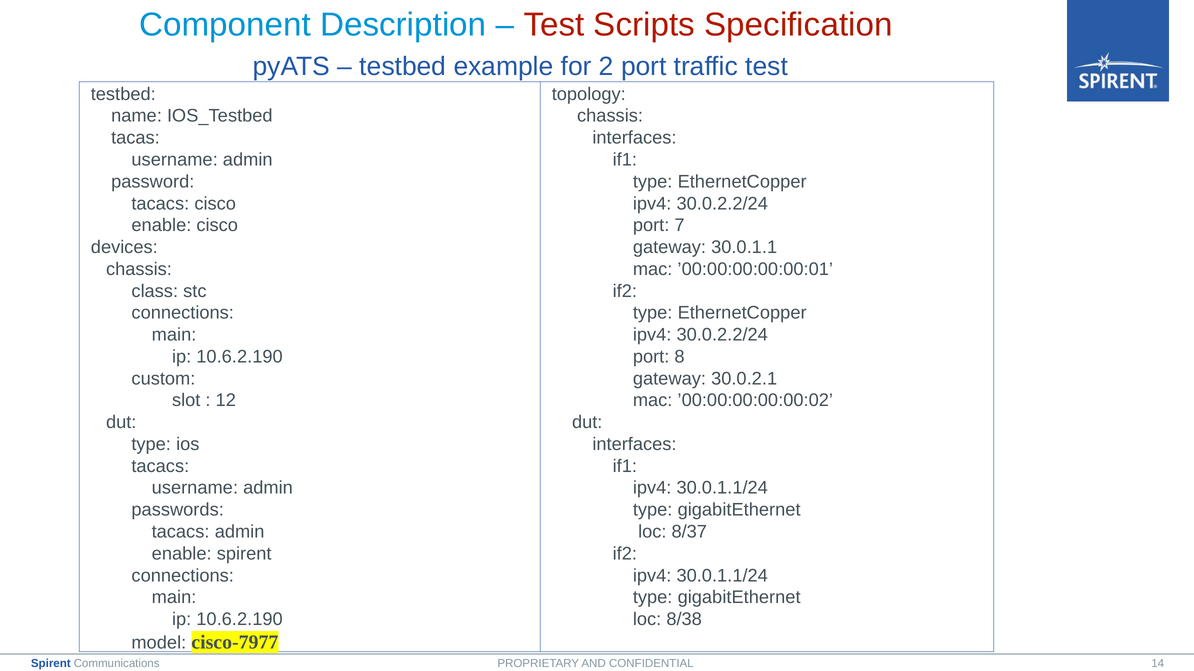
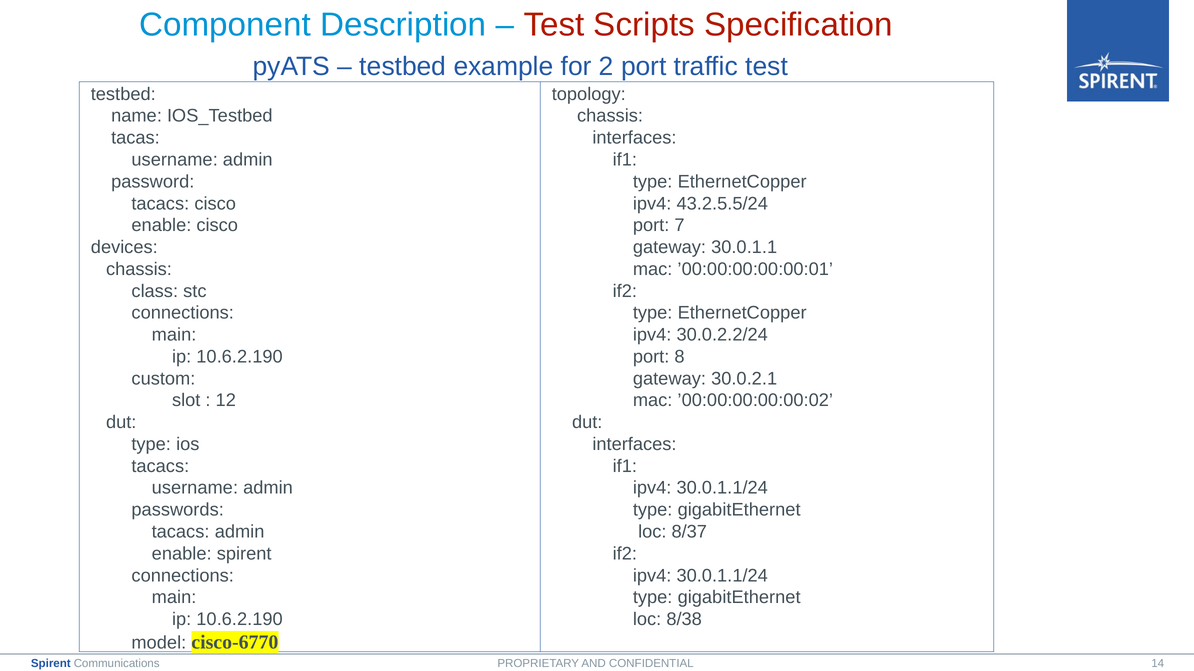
30.0.2.2/24 at (722, 204): 30.0.2.2/24 -> 43.2.5.5/24
cisco-7977: cisco-7977 -> cisco-6770
